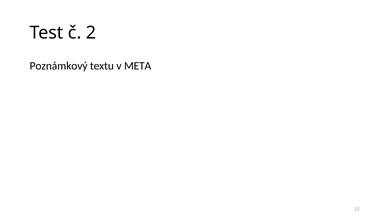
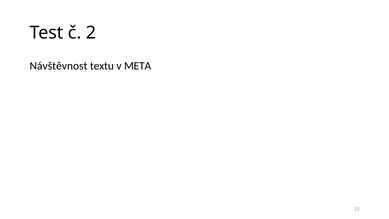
Poznámkový: Poznámkový -> Návštěvnost
